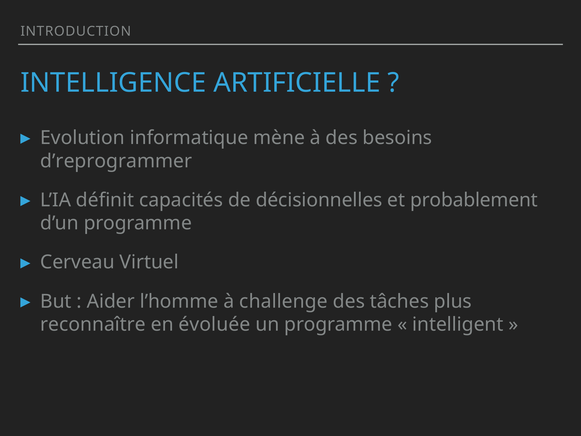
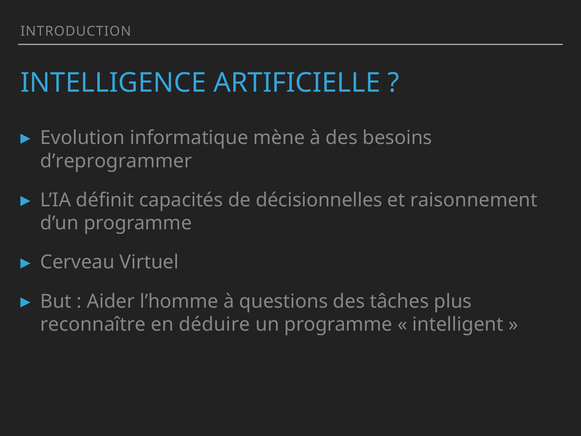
probablement: probablement -> raisonnement
challenge: challenge -> questions
évoluée: évoluée -> déduire
